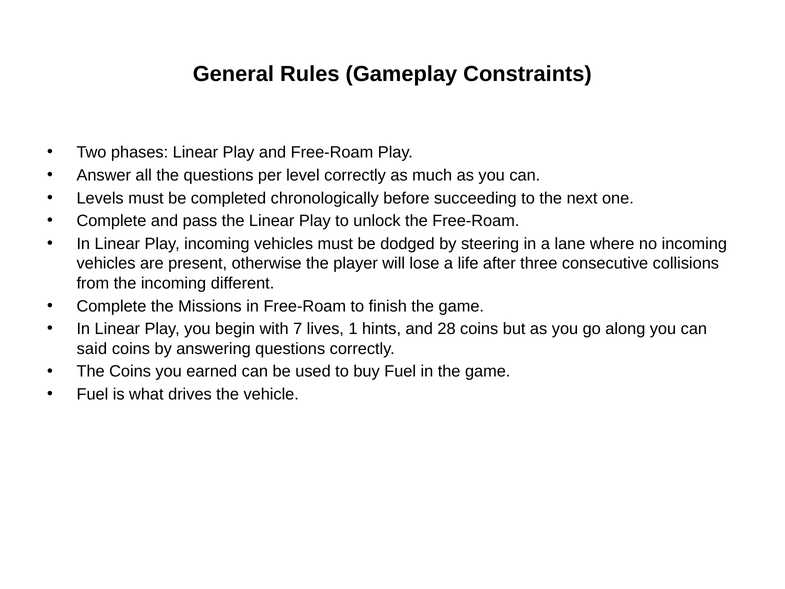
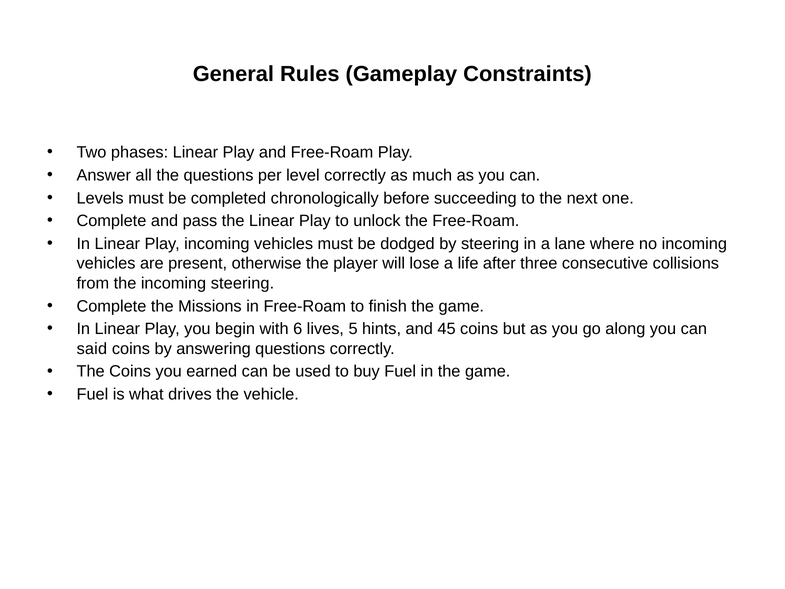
incoming different: different -> steering
7: 7 -> 6
1: 1 -> 5
28: 28 -> 45
